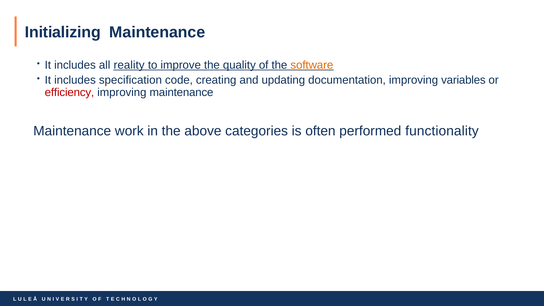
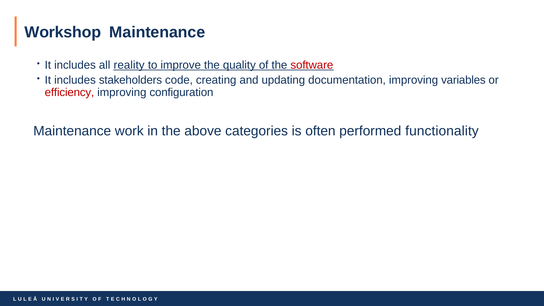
Initializing: Initializing -> Workshop
software colour: orange -> red
specification: specification -> stakeholders
improving maintenance: maintenance -> configuration
